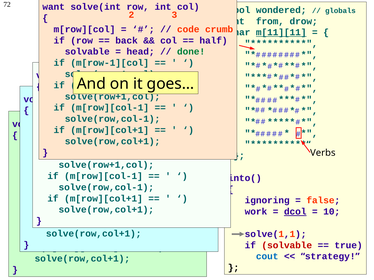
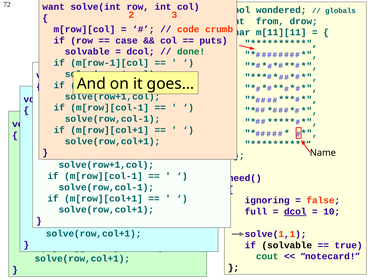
m[11][11 underline: present -> none
back: back -> case
half: half -> puts
head at (141, 52): head -> dcol
Verbs: Verbs -> Name
into(: into( -> need(
work: work -> full
solvable at (287, 246) colour: red -> black
cout colour: blue -> green
strategy: strategy -> notecard
